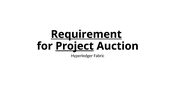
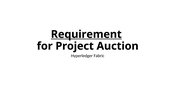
Project underline: present -> none
